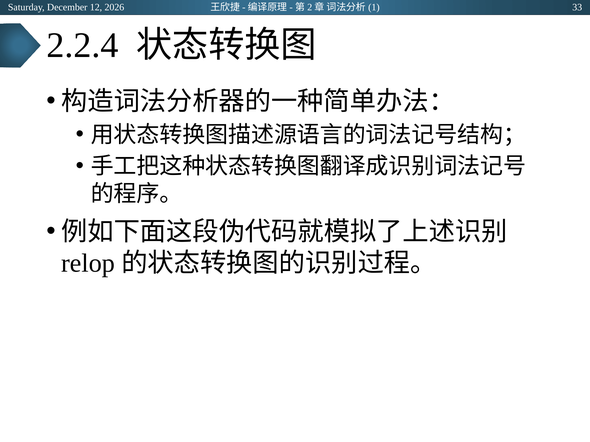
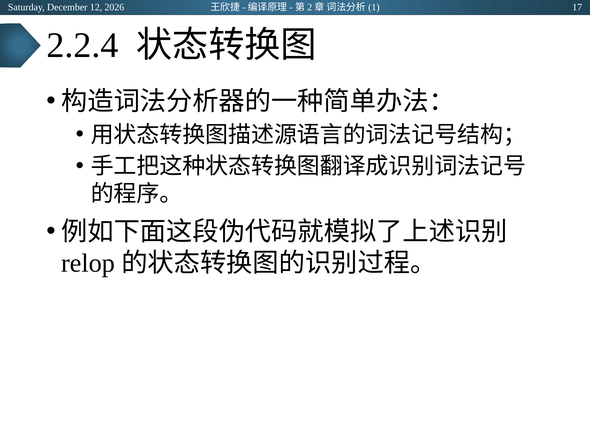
33: 33 -> 17
